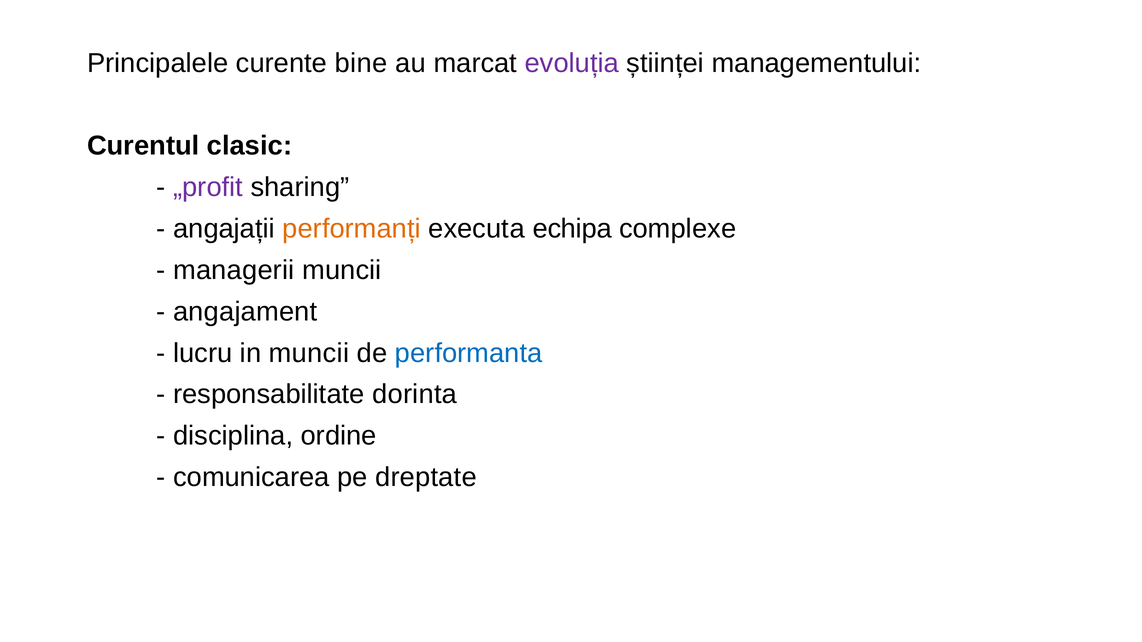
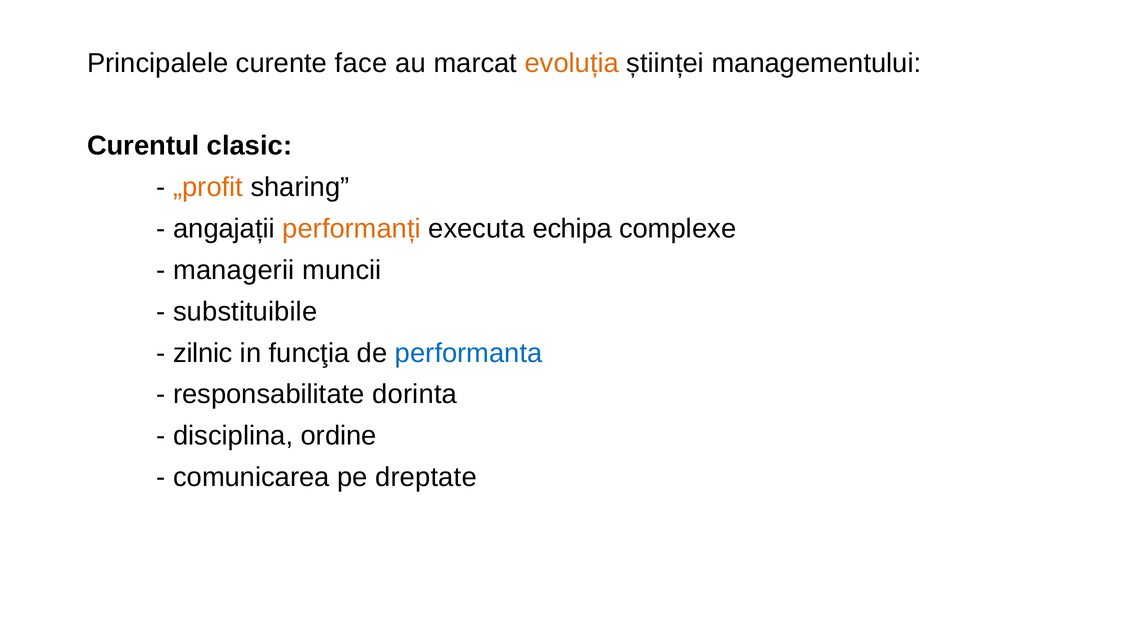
bine: bine -> face
evoluția colour: purple -> orange
„profit colour: purple -> orange
angajament: angajament -> substituibile
lucru: lucru -> zilnic
in muncii: muncii -> funcţia
